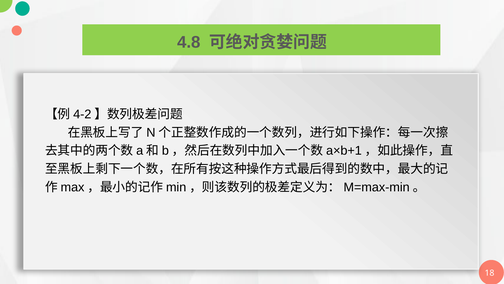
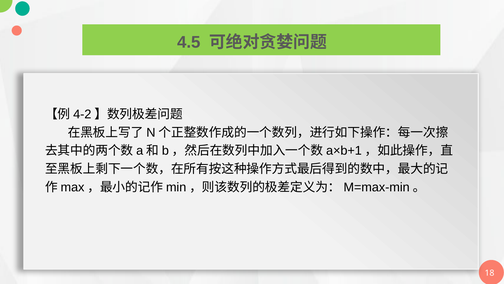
4.8: 4.8 -> 4.5
